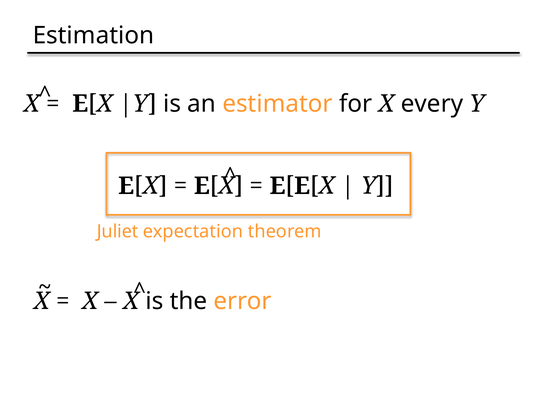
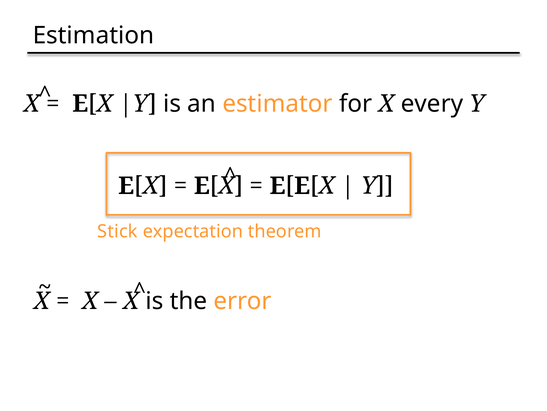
Juliet: Juliet -> Stick
